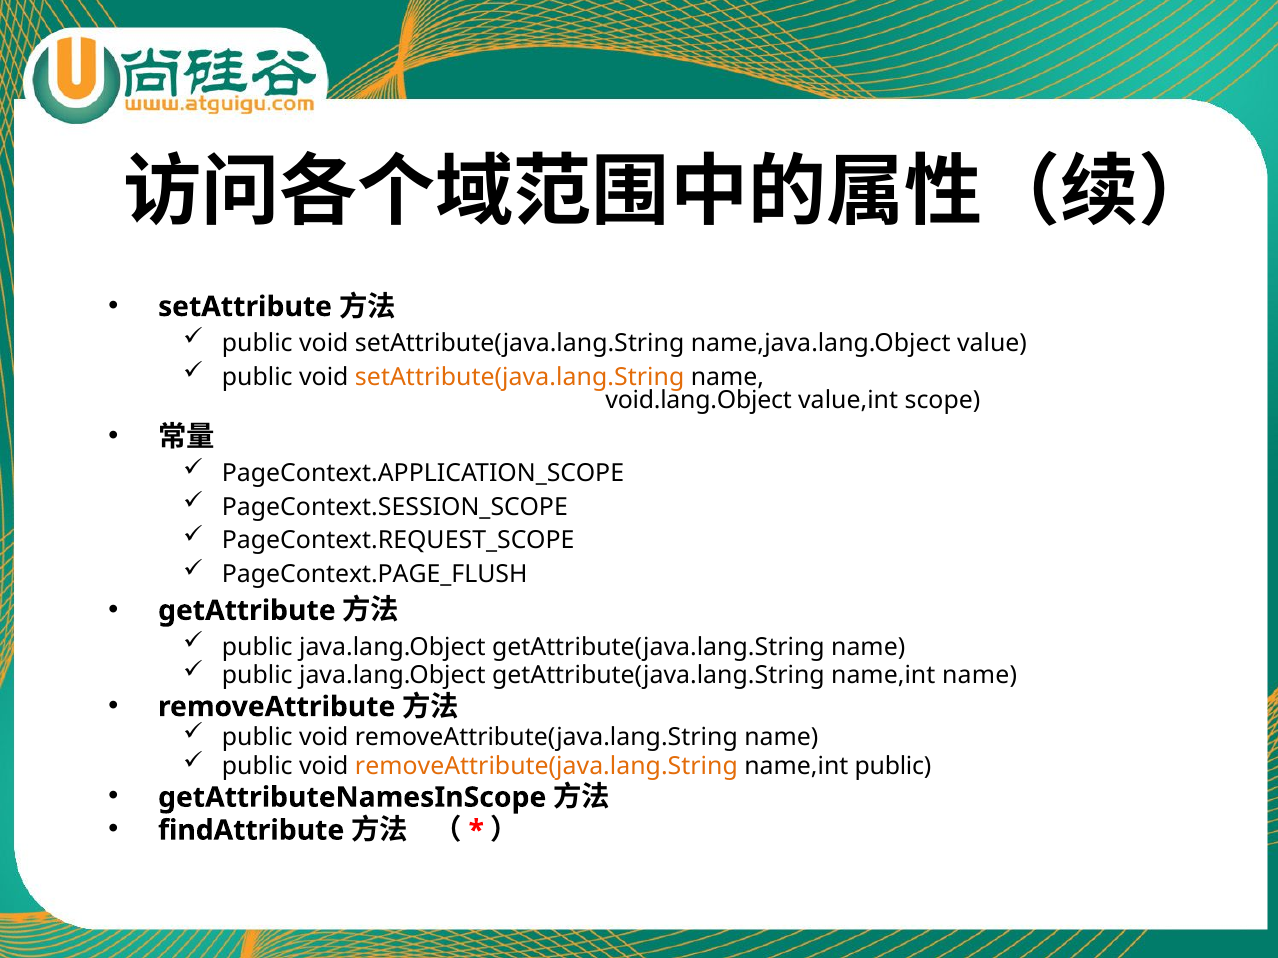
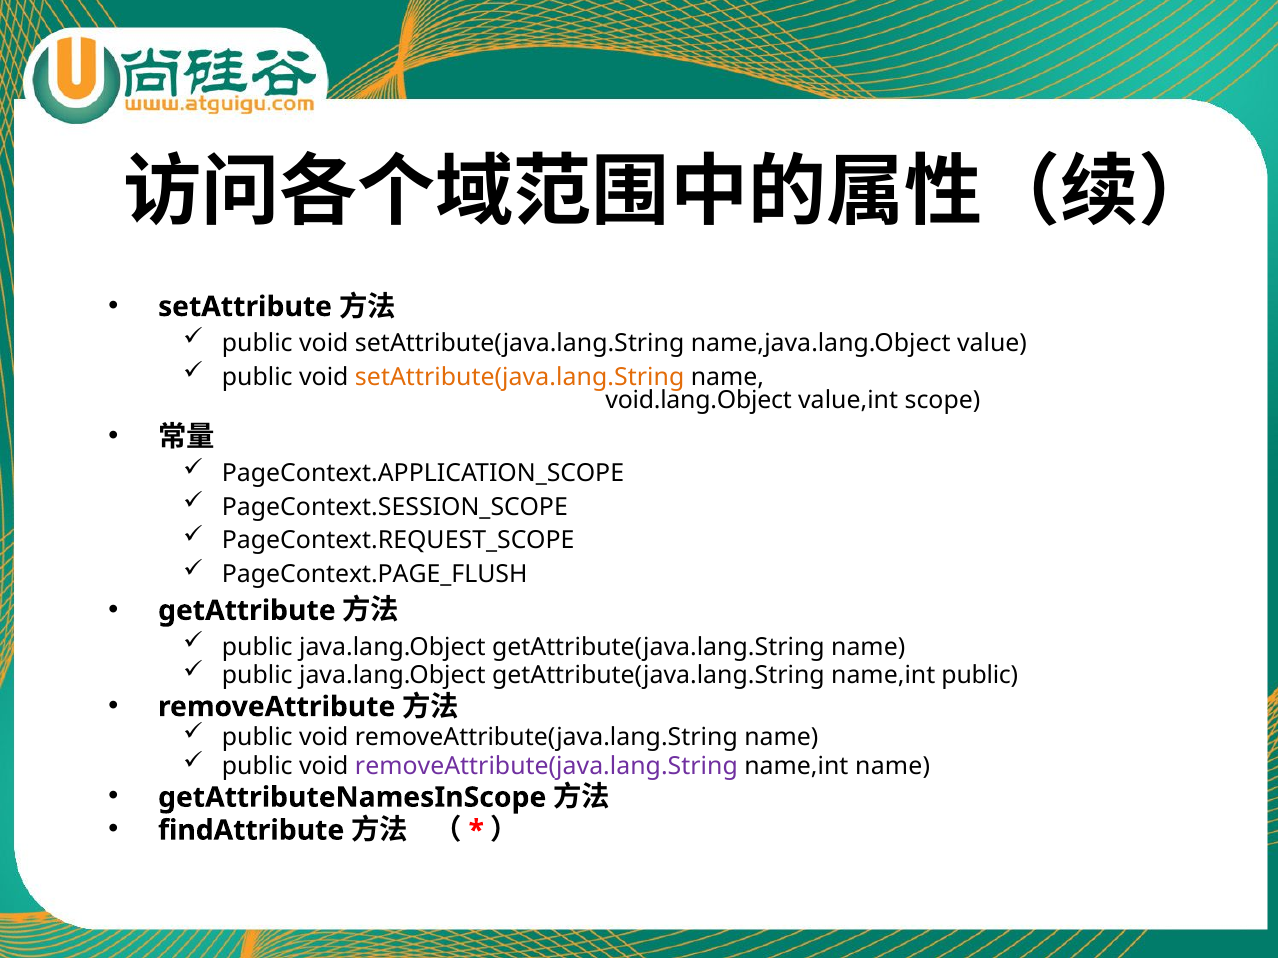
name,int name: name -> public
removeAttribute(java.lang.String at (546, 767) colour: orange -> purple
name,int public: public -> name
